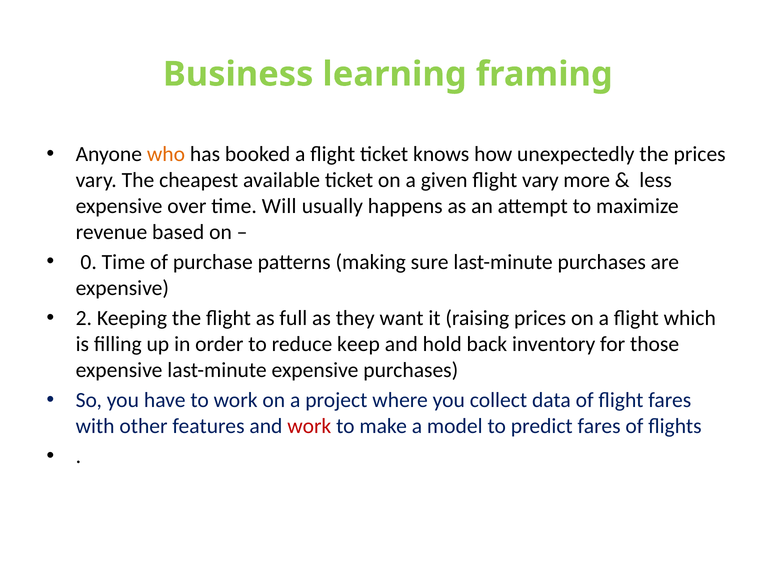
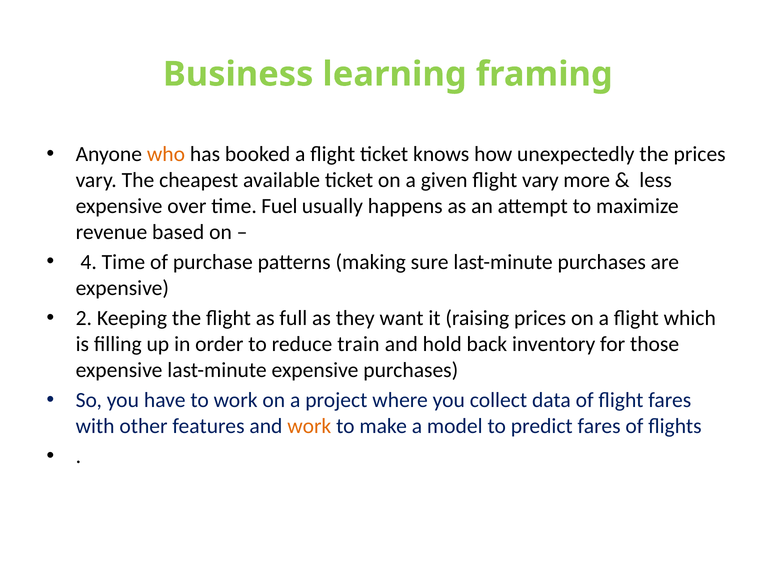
Will: Will -> Fuel
0: 0 -> 4
keep: keep -> train
work at (309, 426) colour: red -> orange
